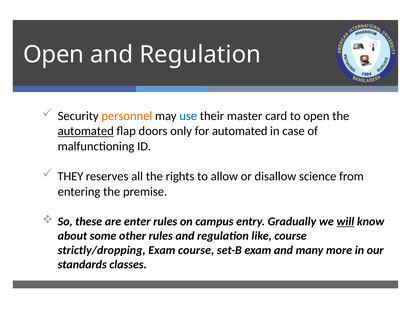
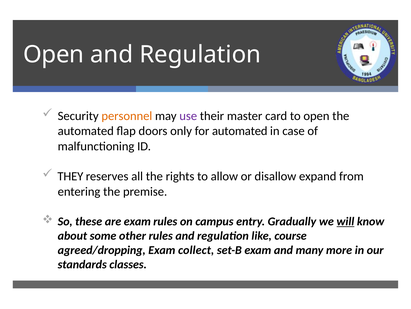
use colour: blue -> purple
automated at (86, 131) underline: present -> none
science: science -> expand
are enter: enter -> exam
strictly/dropping: strictly/dropping -> agreed/dropping
Exam course: course -> collect
